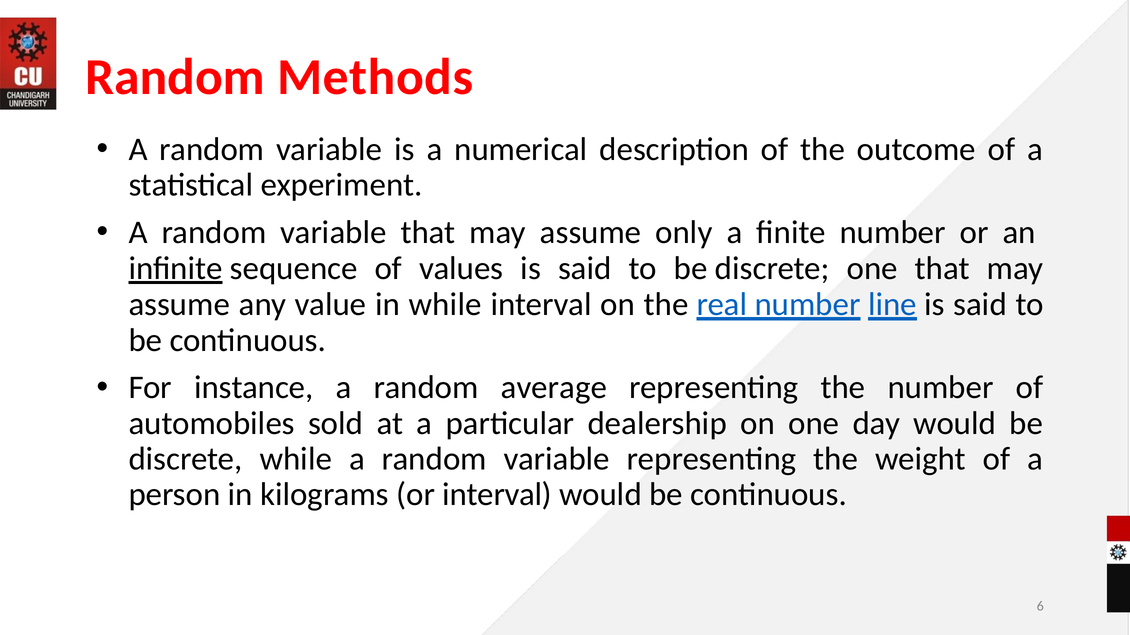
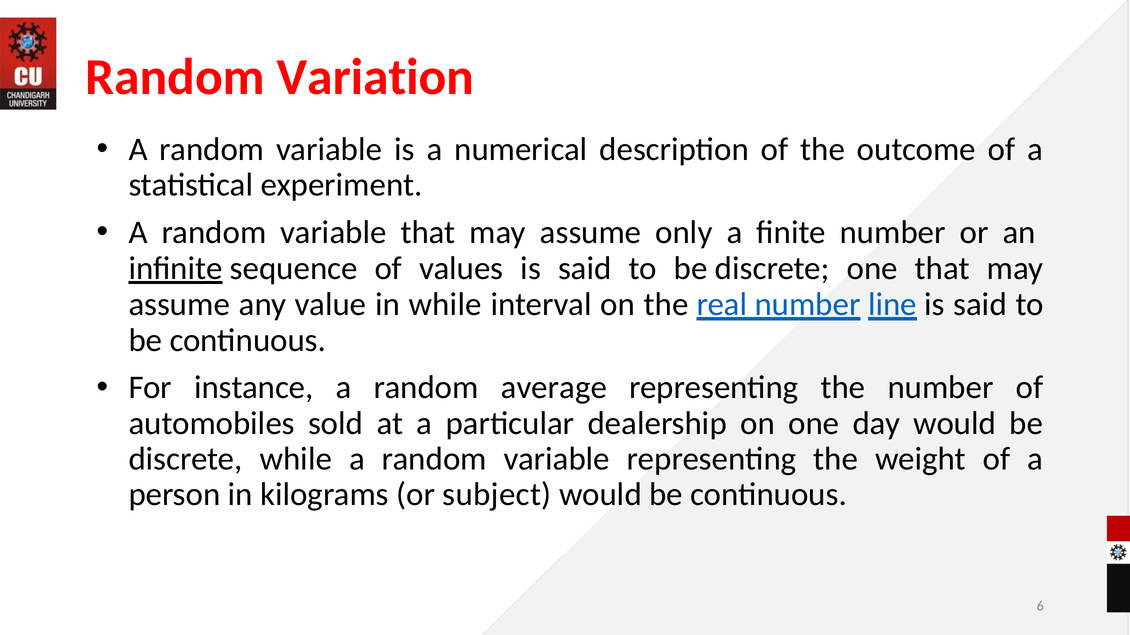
Methods: Methods -> Variation
or interval: interval -> subject
